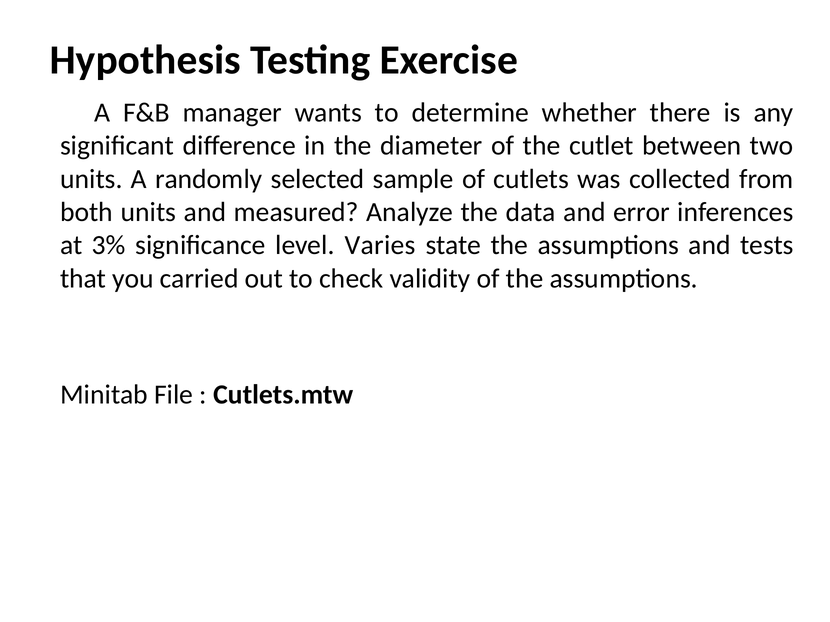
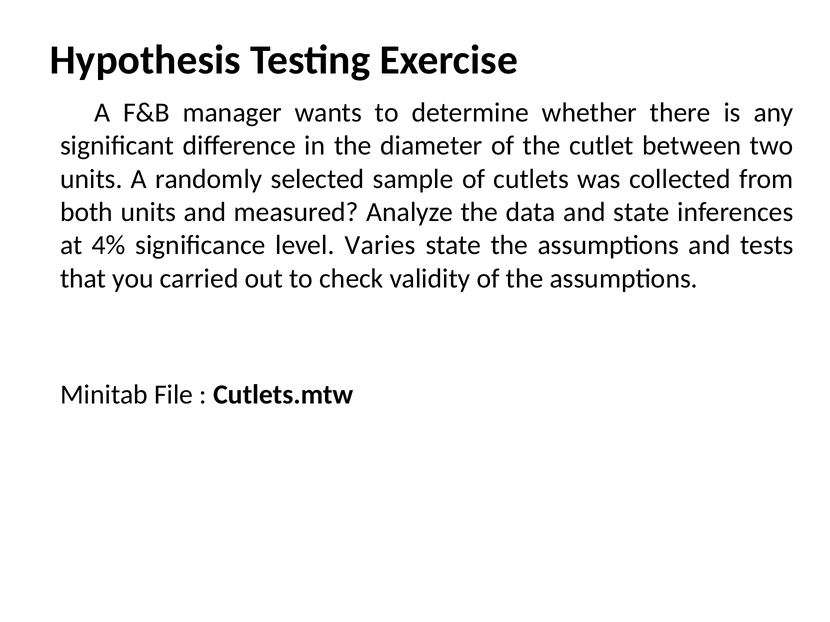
and error: error -> state
3%: 3% -> 4%
